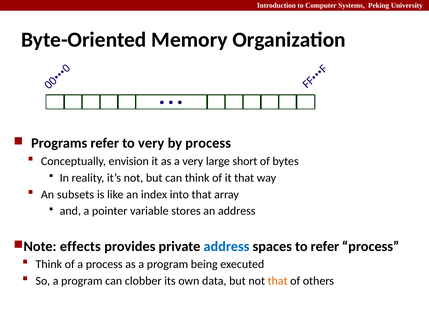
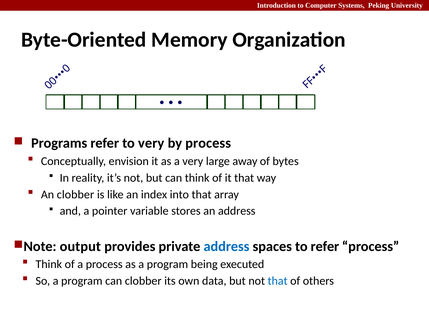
short: short -> away
An subsets: subsets -> clobber
effects: effects -> output
that at (278, 282) colour: orange -> blue
